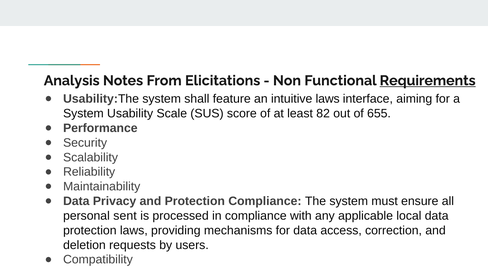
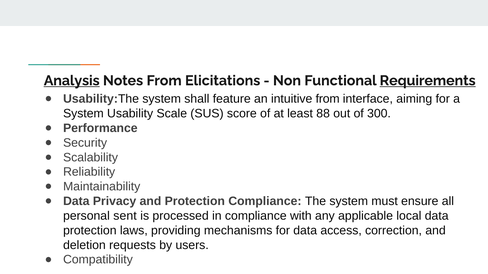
Analysis underline: none -> present
intuitive laws: laws -> from
82: 82 -> 88
655: 655 -> 300
